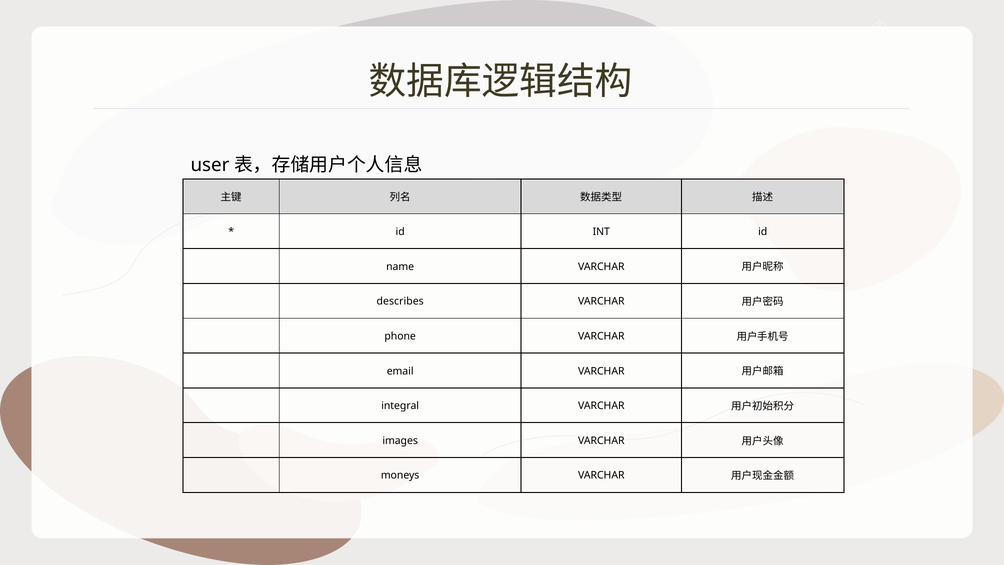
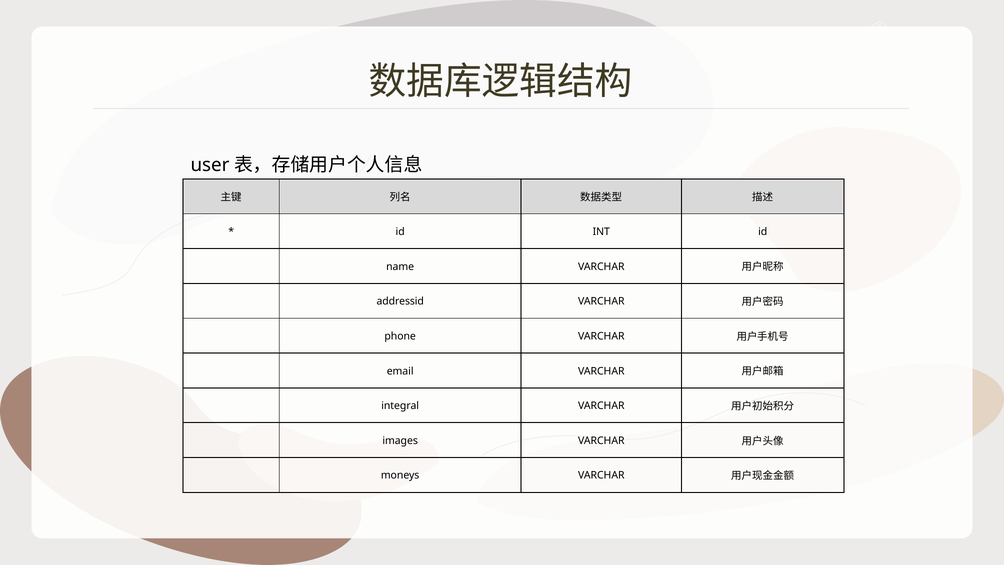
describes: describes -> addressid
